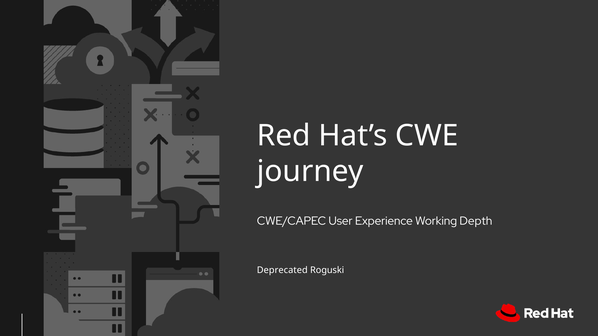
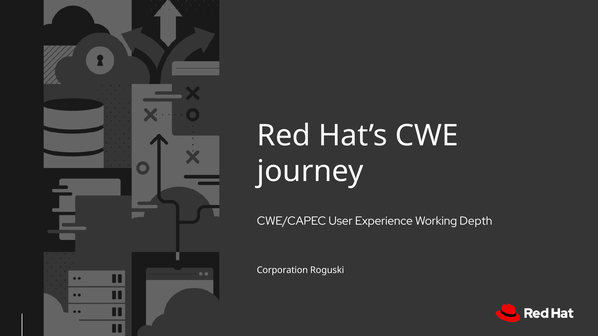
Deprecated: Deprecated -> Corporation
